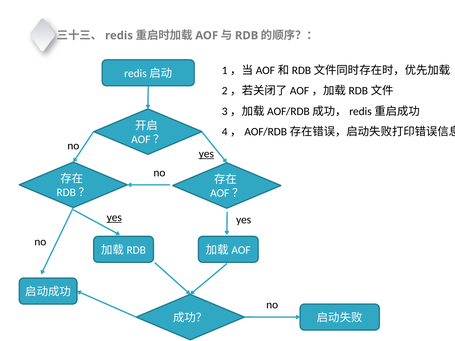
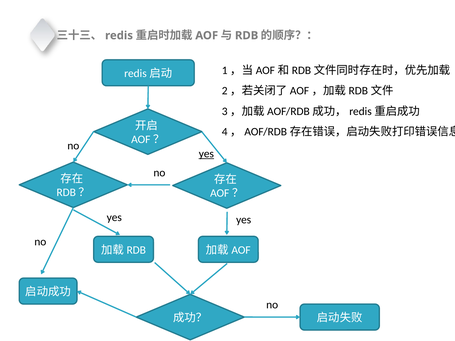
yes at (114, 218) underline: present -> none
